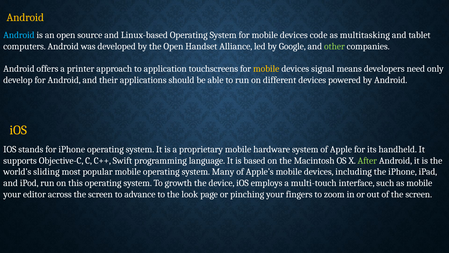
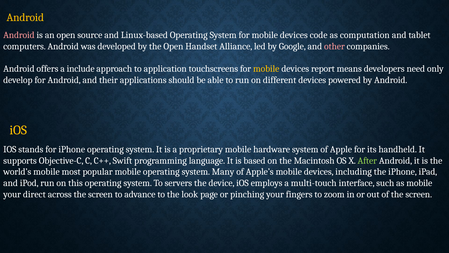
Android at (19, 35) colour: light blue -> pink
multitasking: multitasking -> computation
other colour: light green -> pink
printer: printer -> include
signal: signal -> report
world’s sliding: sliding -> mobile
growth: growth -> servers
editor: editor -> direct
